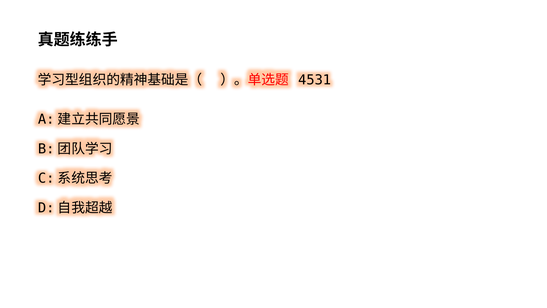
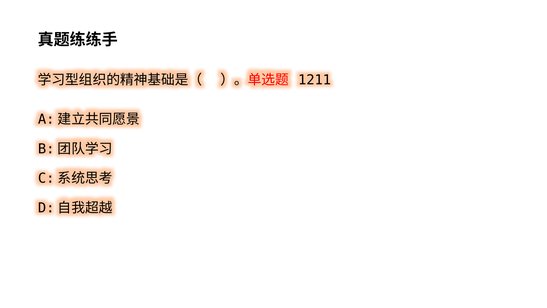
4531: 4531 -> 1211
